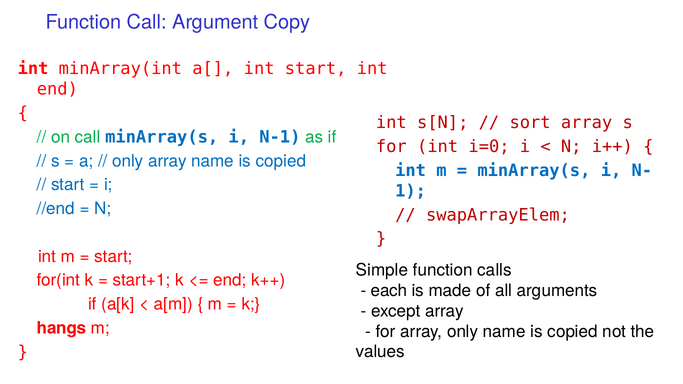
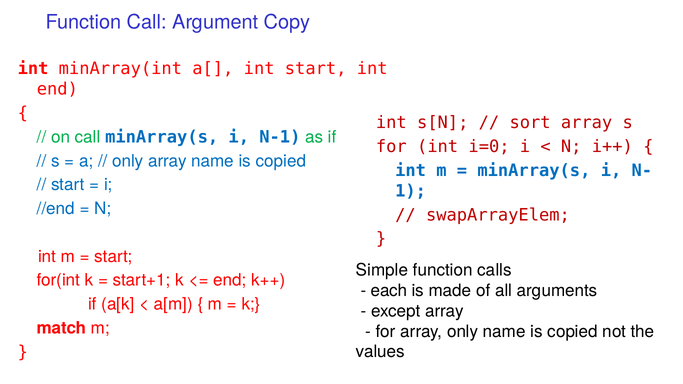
hangs: hangs -> match
